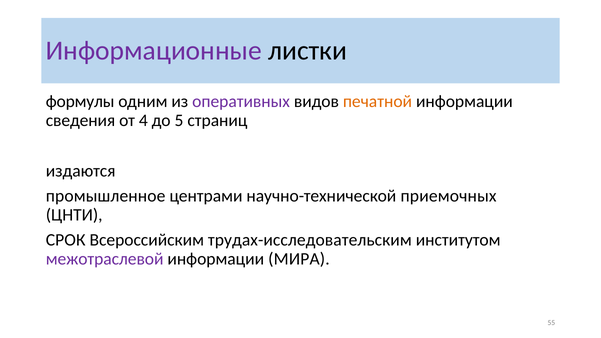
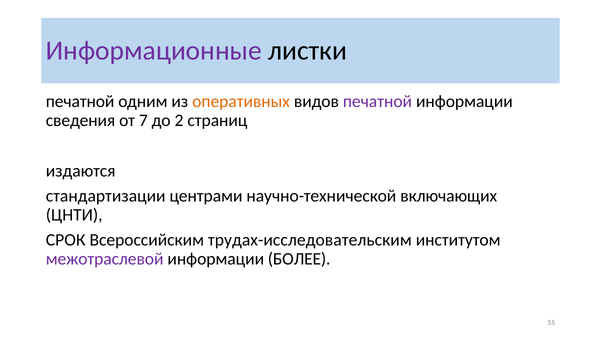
формулы at (80, 102): формулы -> печатной
оперативных colour: purple -> orange
печатной at (377, 102) colour: orange -> purple
4: 4 -> 7
5: 5 -> 2
промышленное: промышленное -> стандартизации
приемочных: приемочных -> включающих
МИРА: МИРА -> БОЛЕЕ
